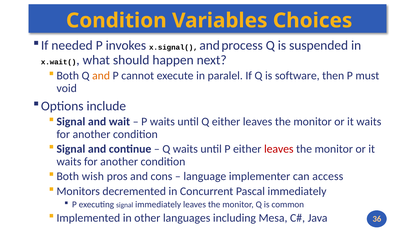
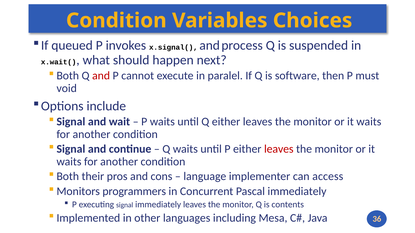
needed: needed -> queued
and at (101, 76) colour: orange -> red
wish: wish -> their
decremented: decremented -> programmers
common: common -> contents
